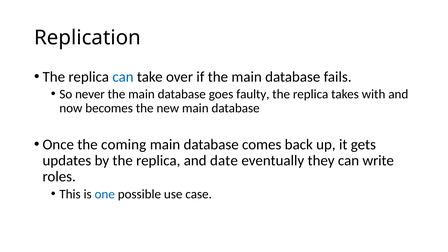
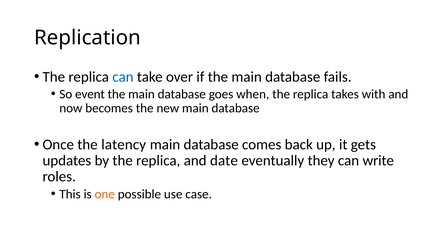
never: never -> event
faulty: faulty -> when
coming: coming -> latency
one colour: blue -> orange
